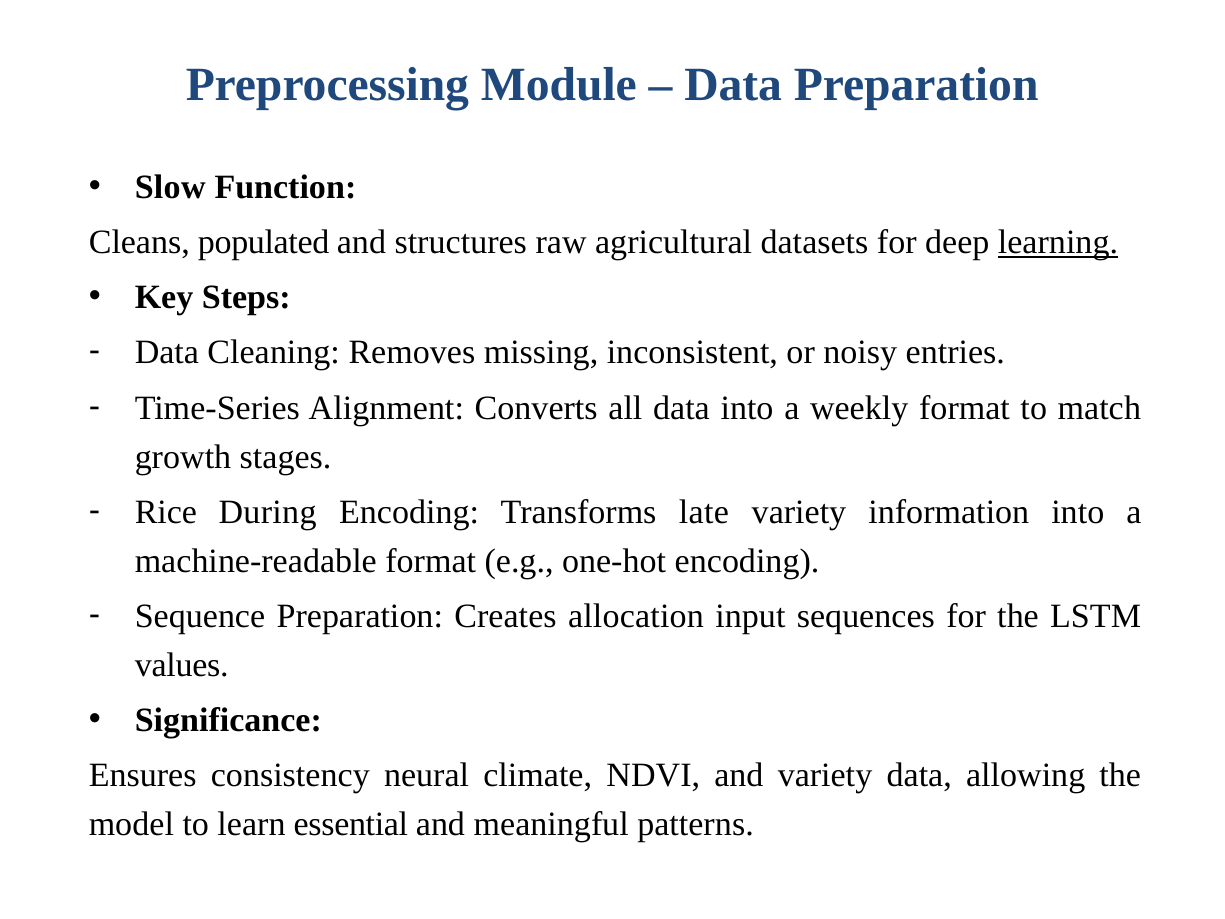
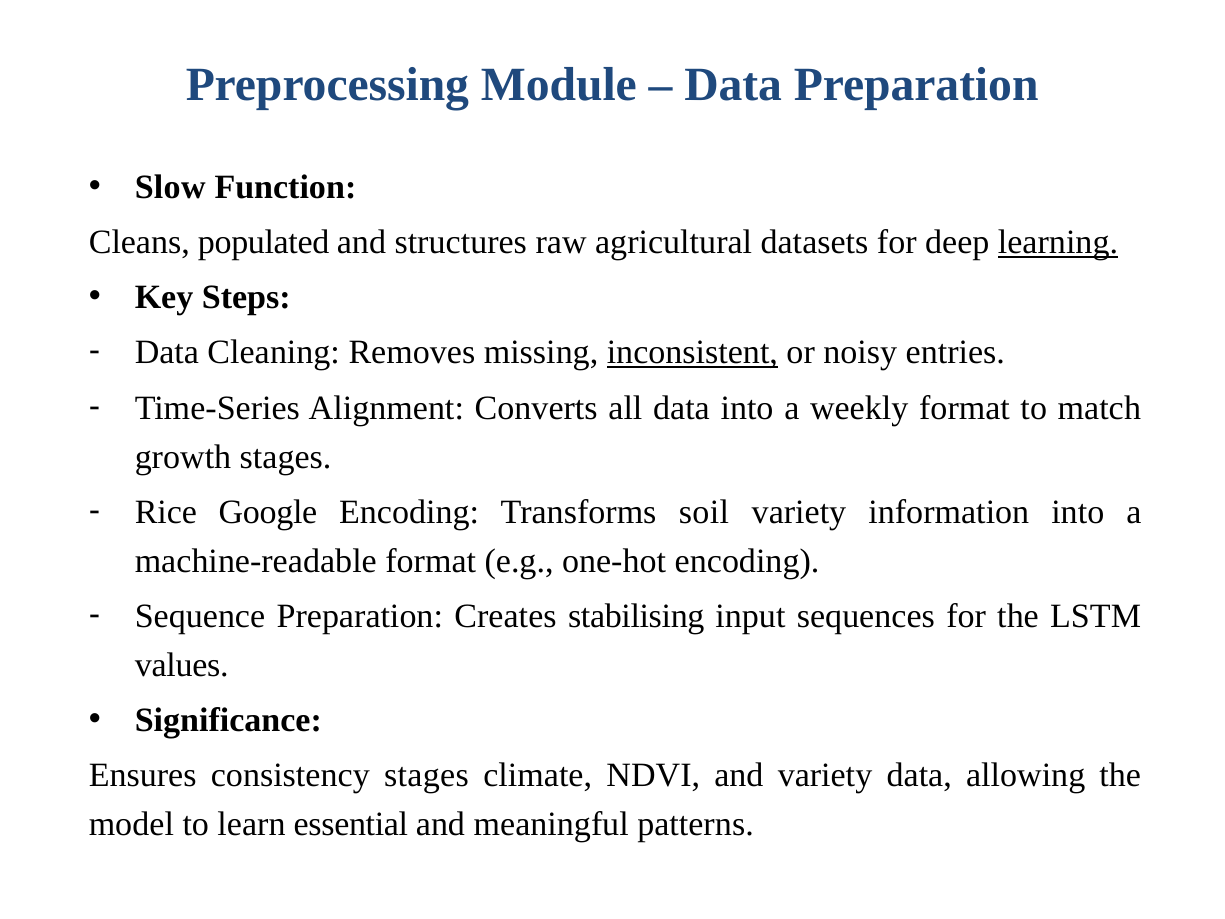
inconsistent underline: none -> present
During: During -> Google
late: late -> soil
allocation: allocation -> stabilising
consistency neural: neural -> stages
